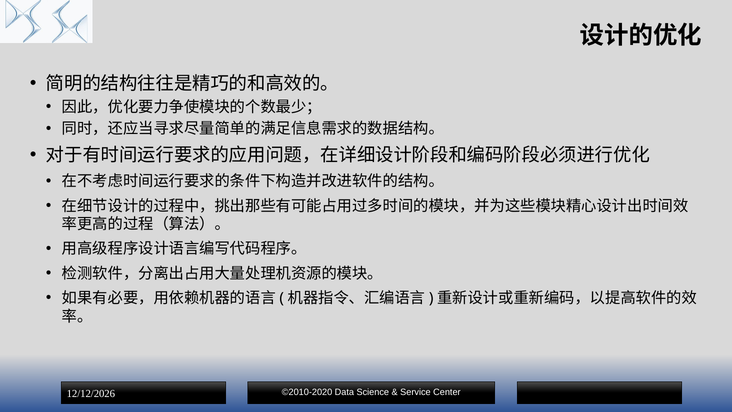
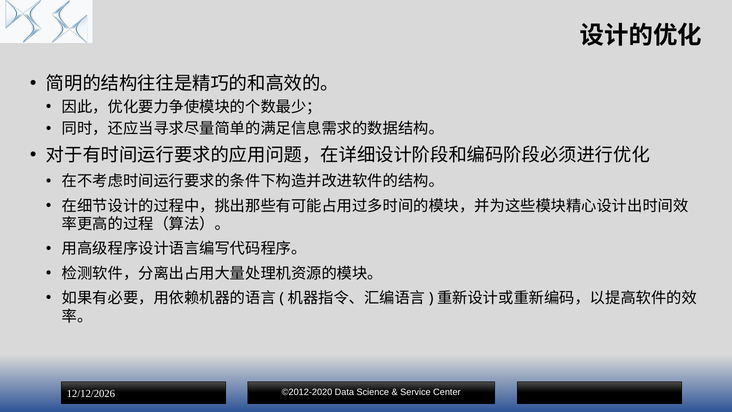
©2010-2020: ©2010-2020 -> ©2012-2020
